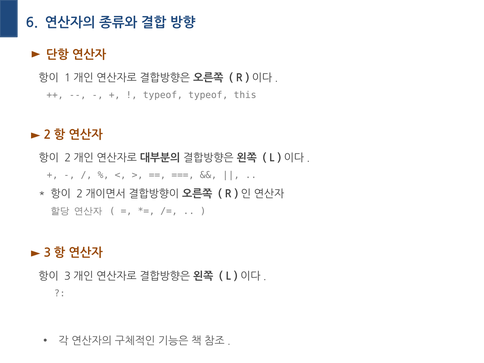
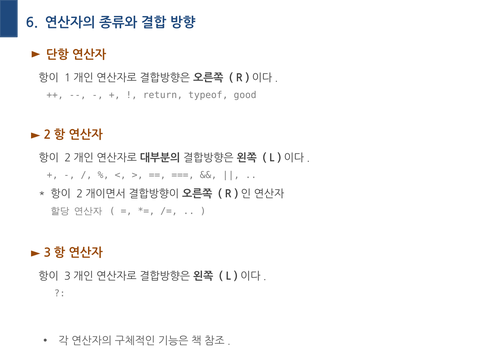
typeof at (163, 95): typeof -> return
this: this -> good
